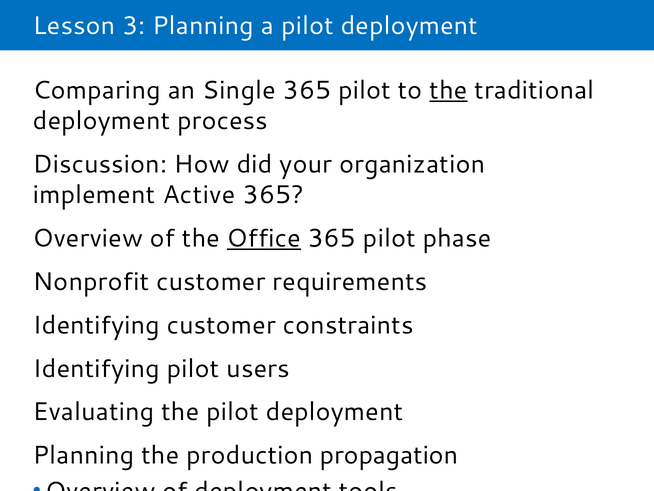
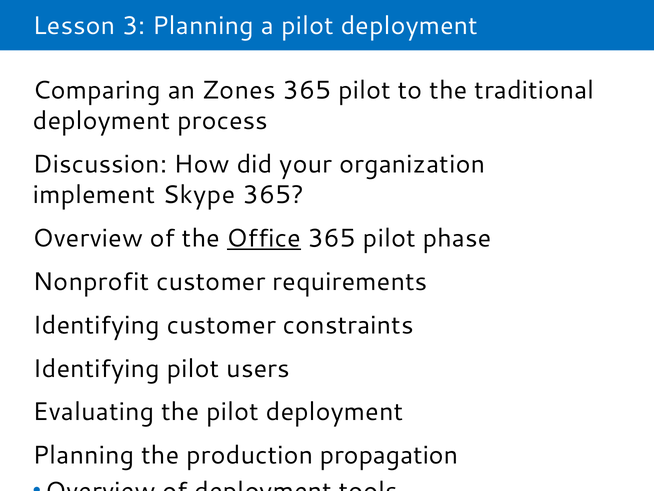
Single: Single -> Zones
the at (448, 90) underline: present -> none
Active: Active -> Skype
